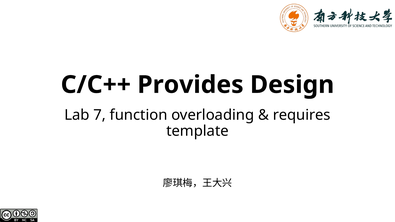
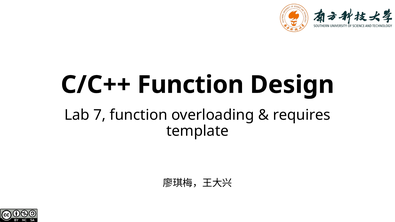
C/C++ Provides: Provides -> Function
